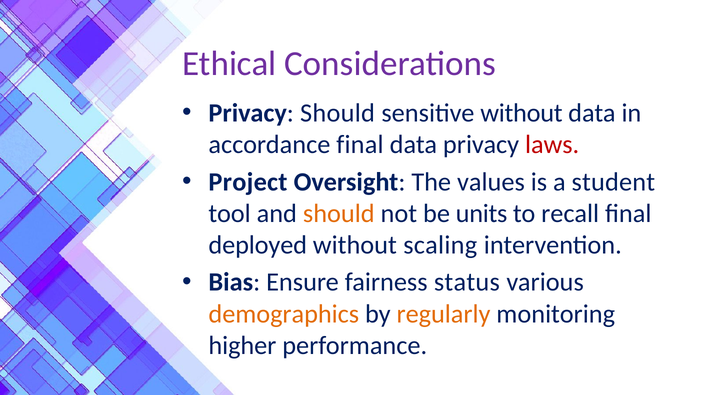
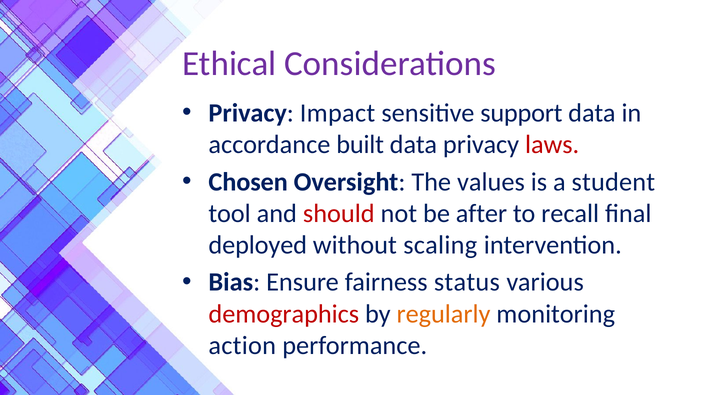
Privacy Should: Should -> Impact
sensitive without: without -> support
accordance final: final -> built
Project: Project -> Chosen
should at (339, 213) colour: orange -> red
units: units -> after
demographics colour: orange -> red
higher: higher -> action
